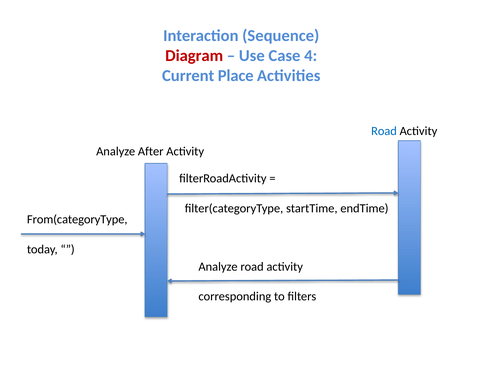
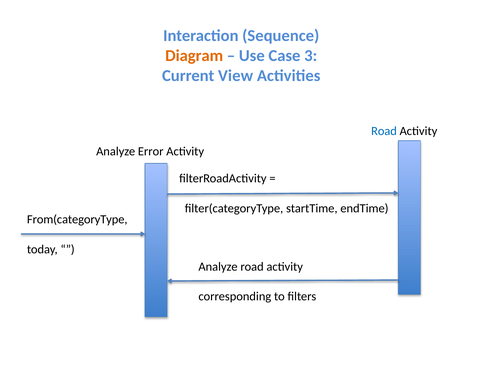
Diagram colour: red -> orange
4: 4 -> 3
Place: Place -> View
After: After -> Error
